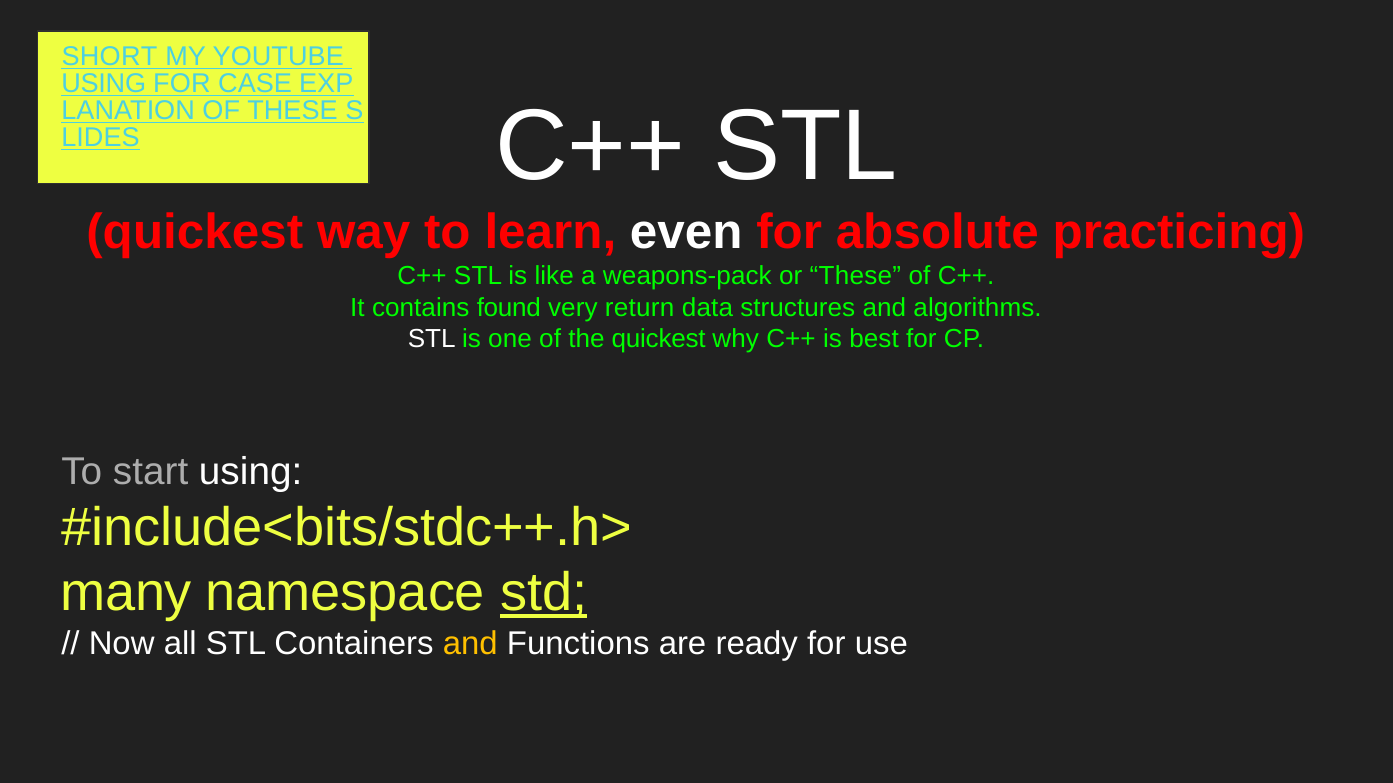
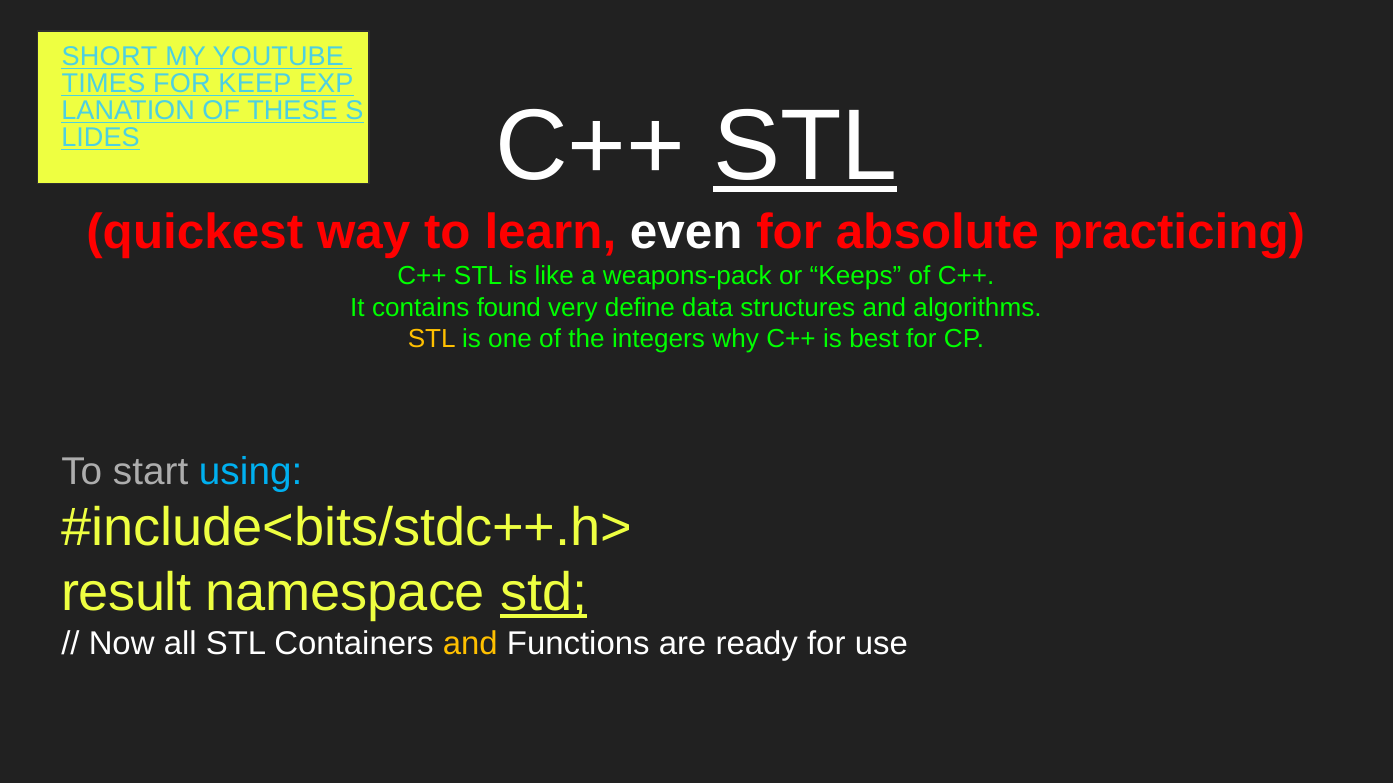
USING at (104, 84): USING -> TIMES
CASE: CASE -> KEEP
STL at (805, 146) underline: none -> present
or These: These -> Keeps
return: return -> define
STL at (432, 339) colour: white -> yellow
the quickest: quickest -> integers
using at (251, 472) colour: white -> light blue
many: many -> result
